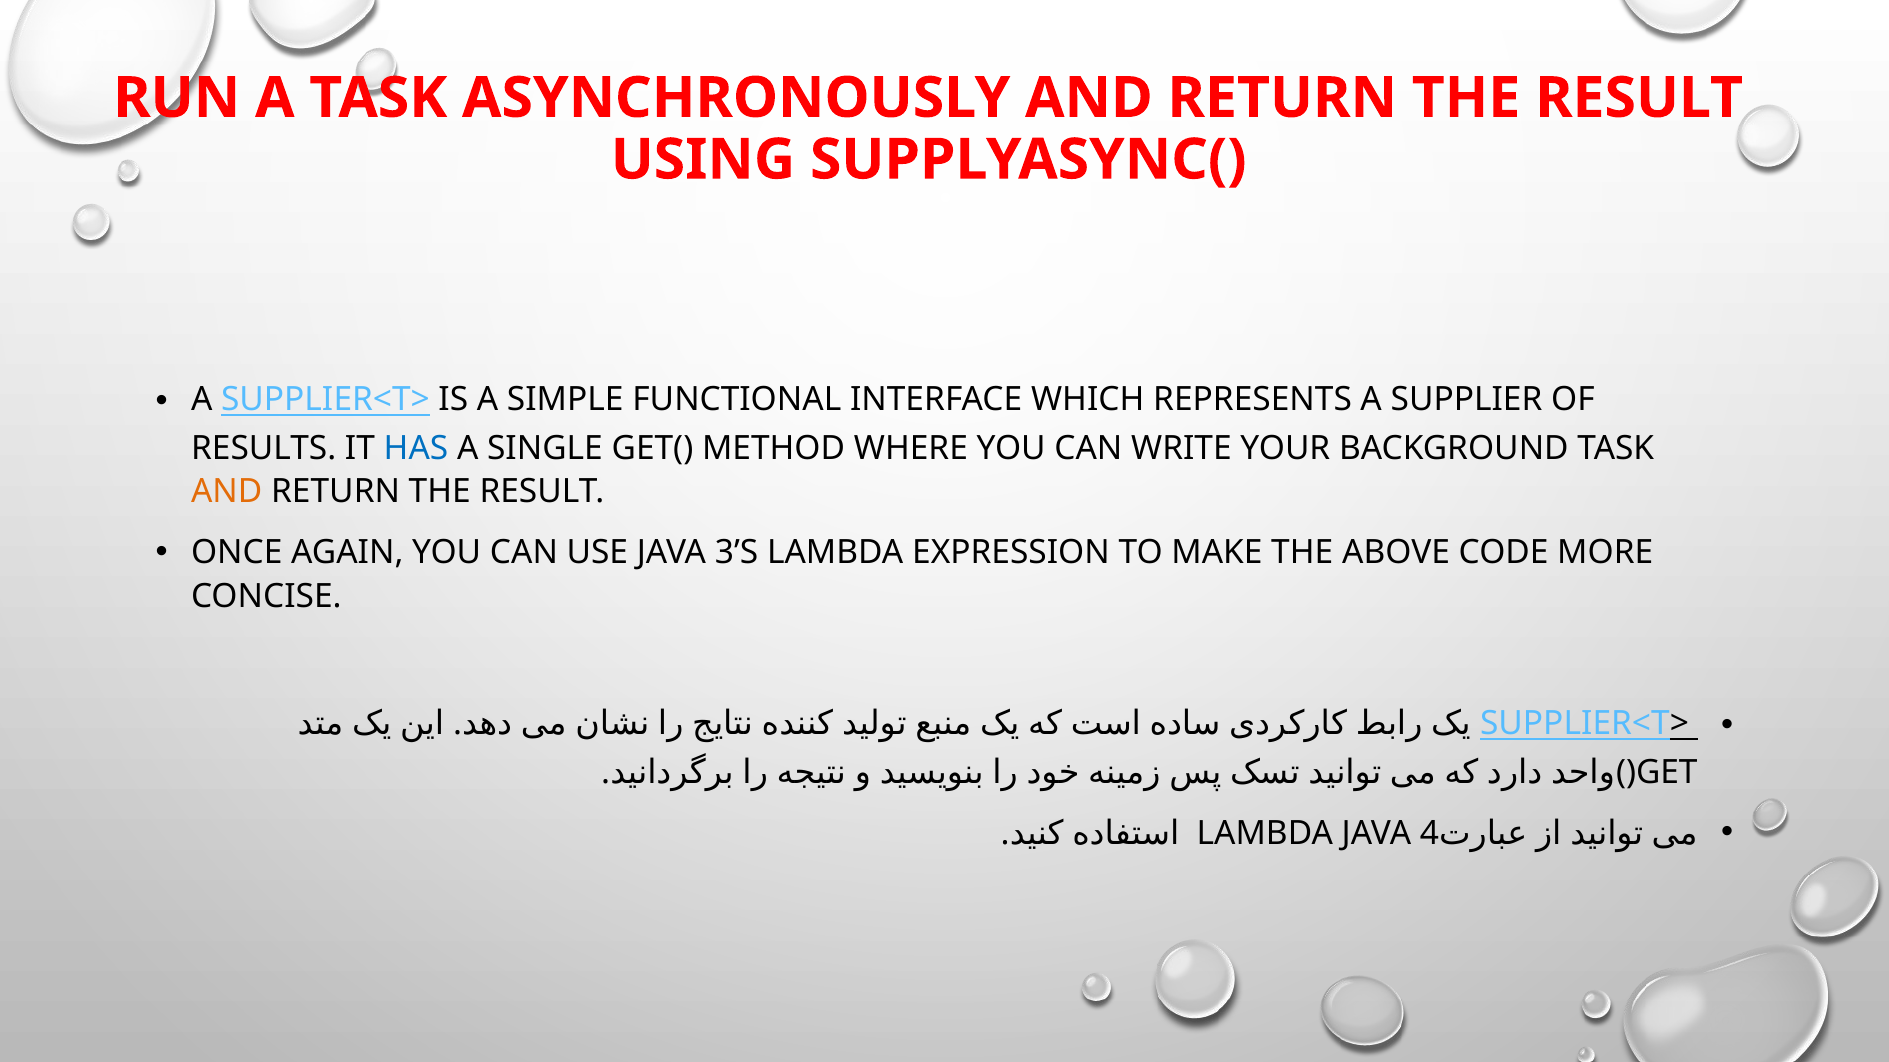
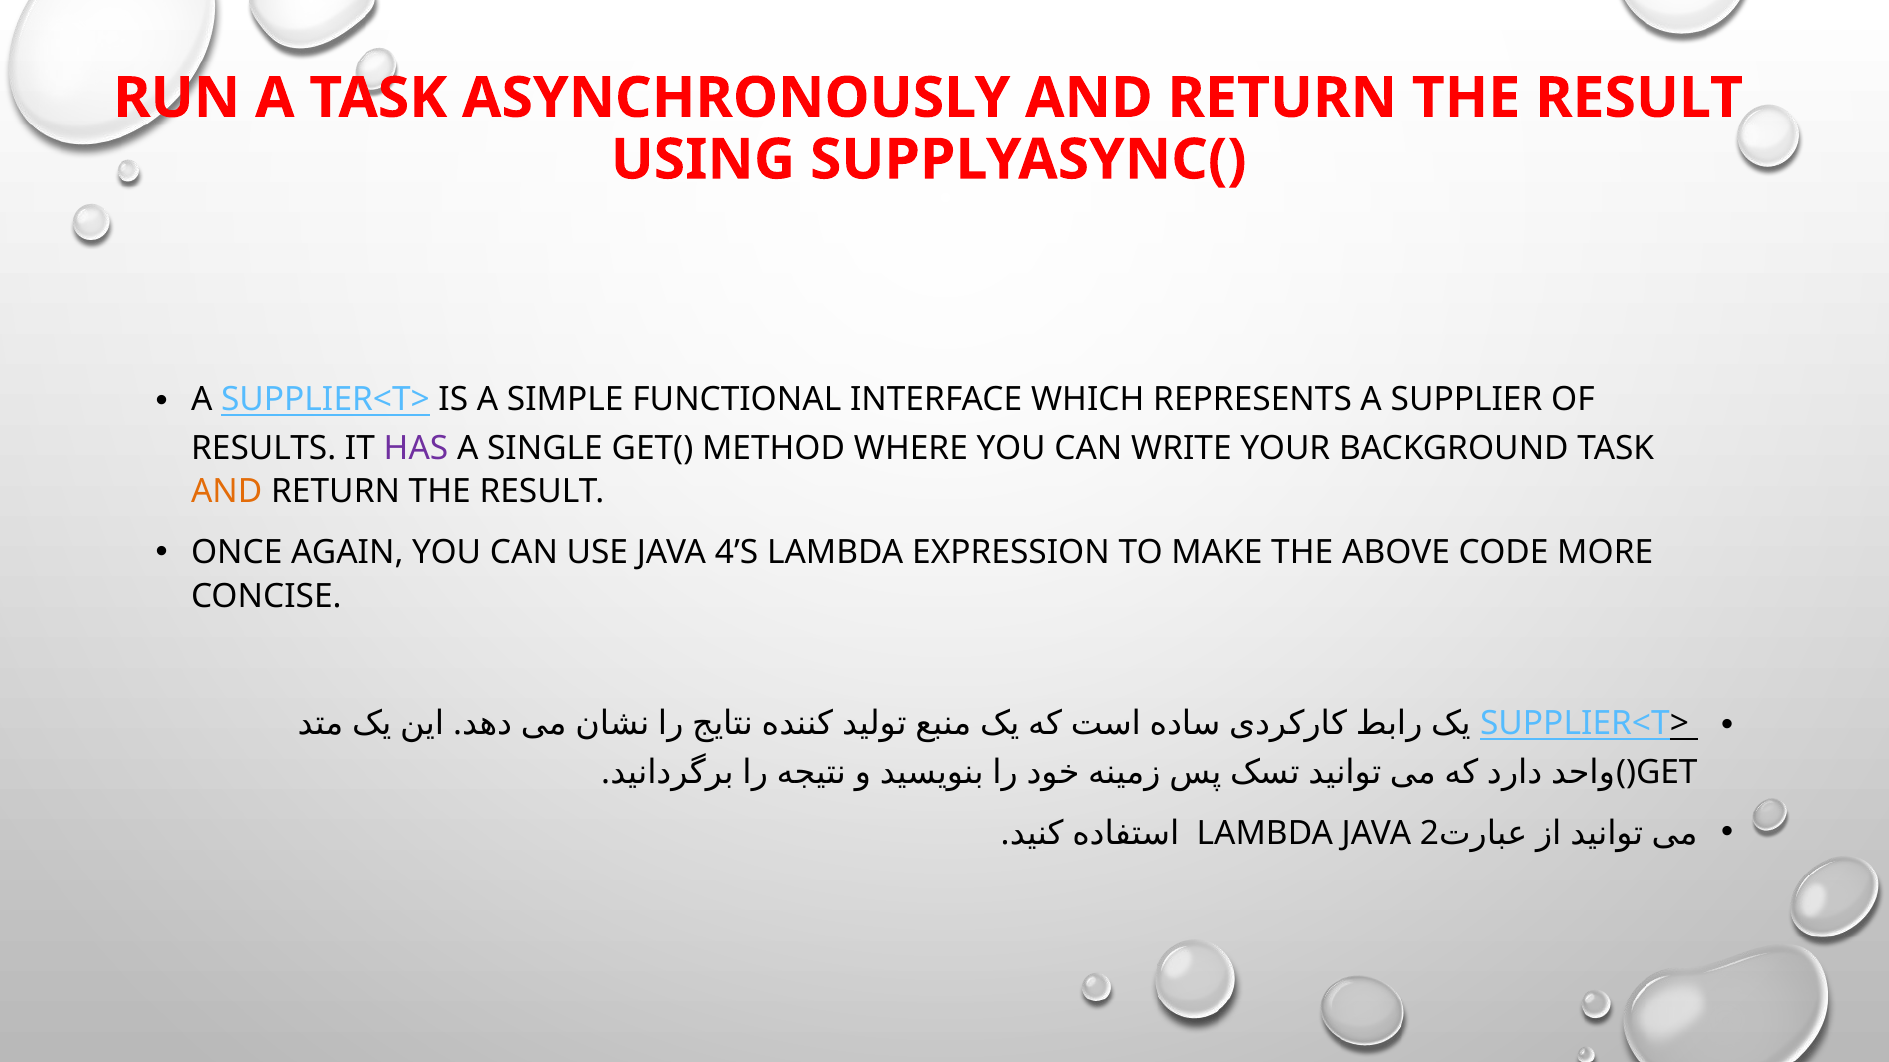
HAS colour: blue -> purple
3’S: 3’S -> 4’S
4: 4 -> 2
